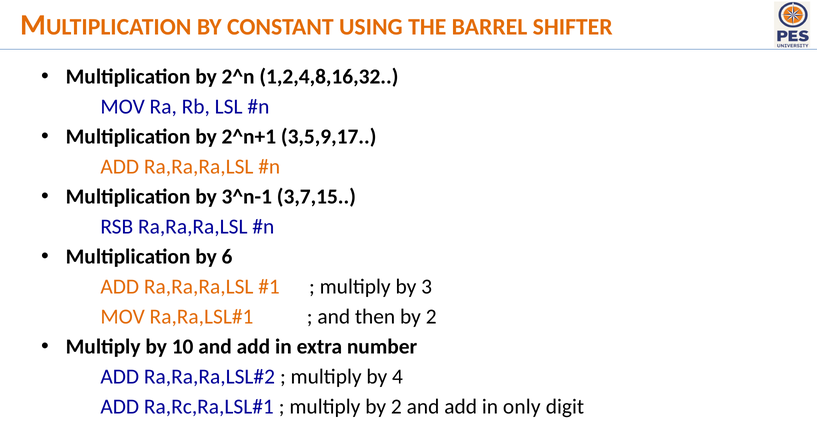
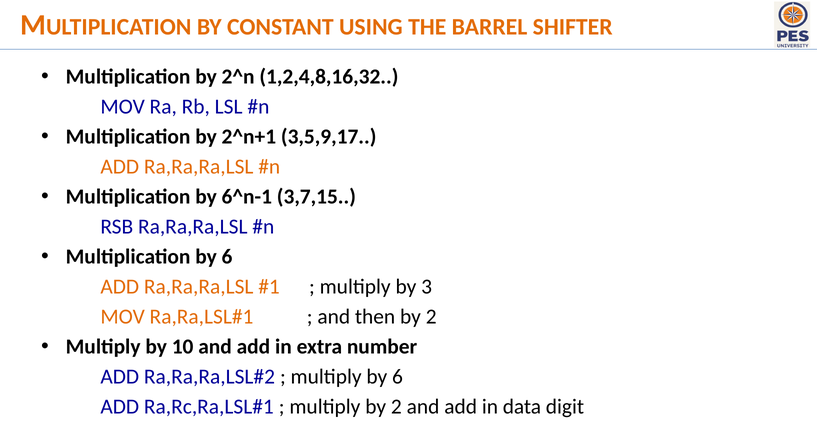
3^n-1: 3^n-1 -> 6^n-1
multiply by 4: 4 -> 6
only: only -> data
